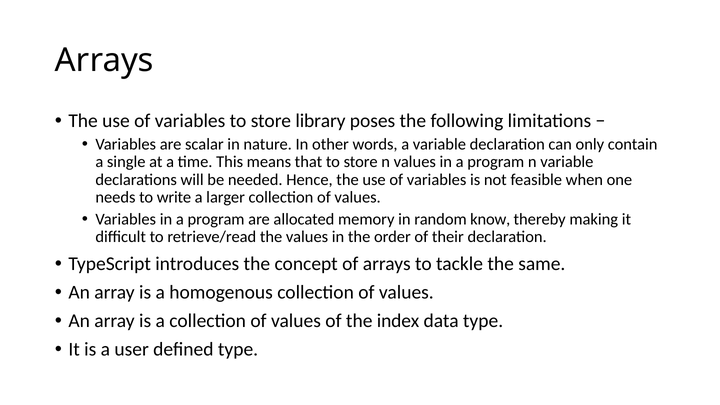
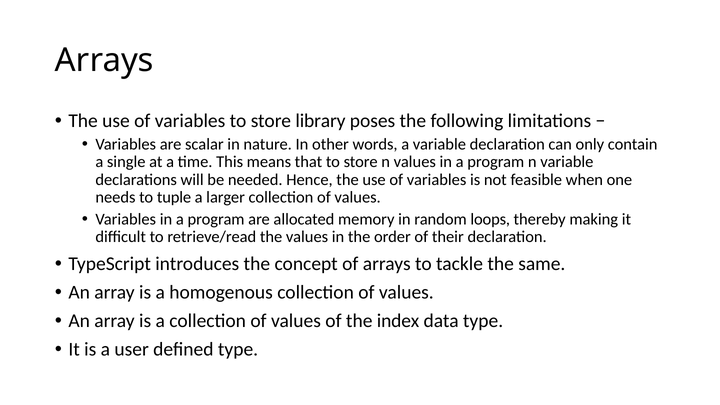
write: write -> tuple
know: know -> loops
